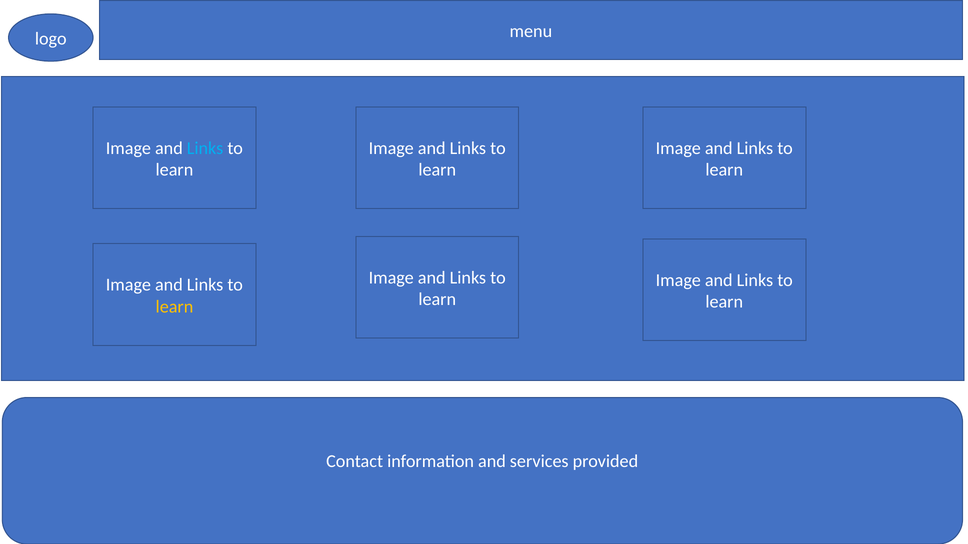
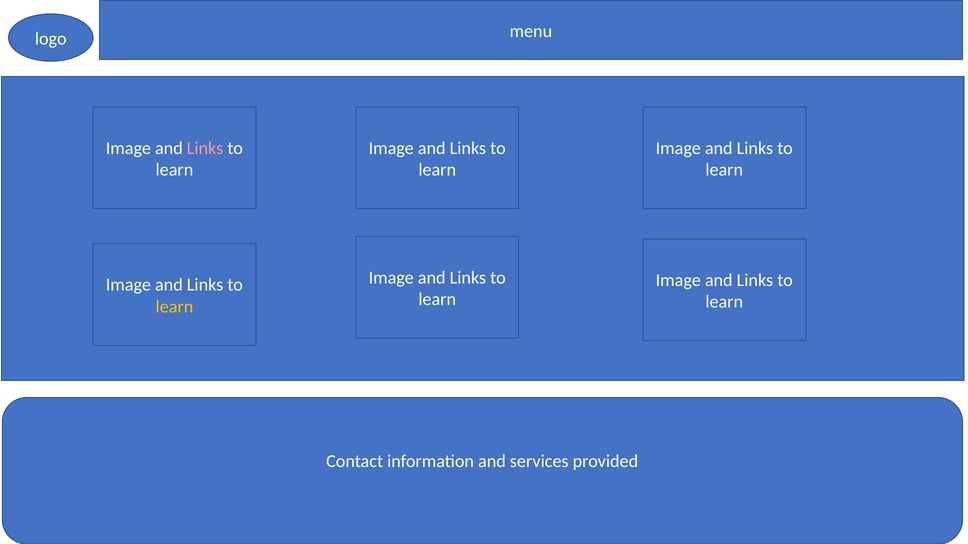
Links at (205, 148) colour: light blue -> pink
